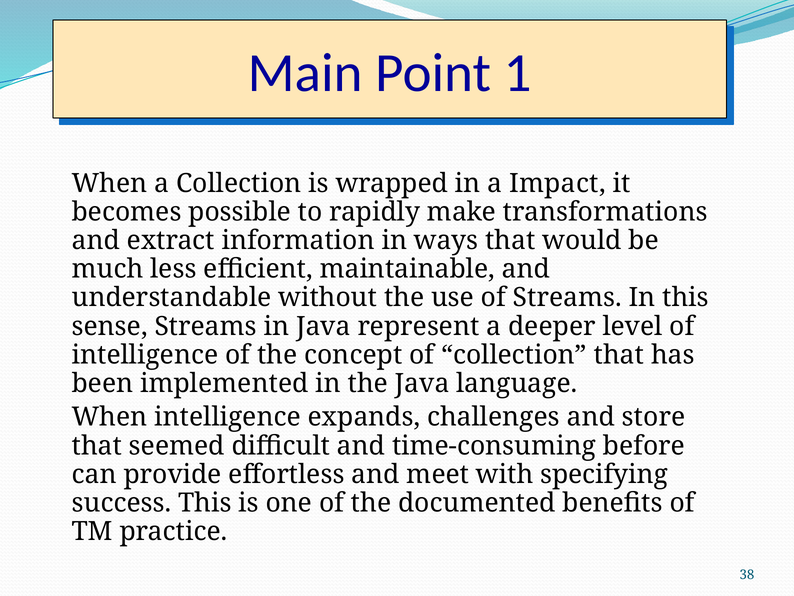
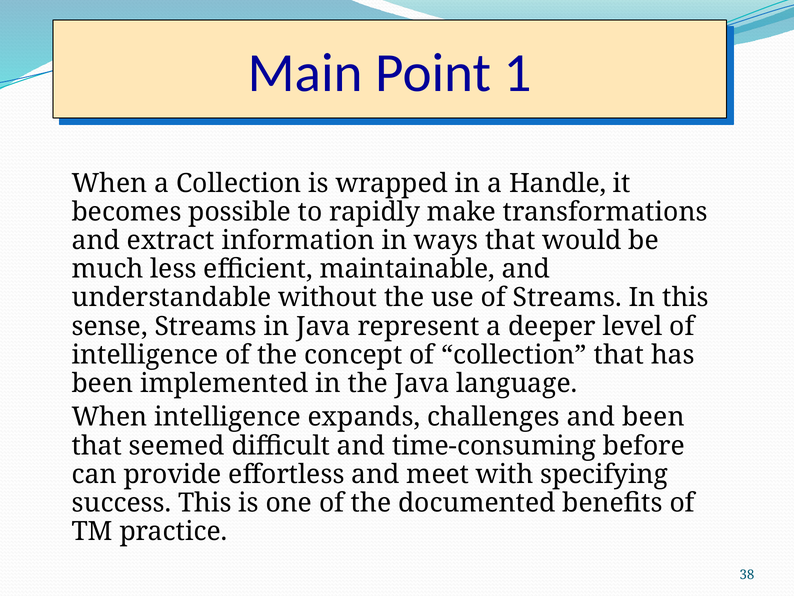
Impact: Impact -> Handle
and store: store -> been
